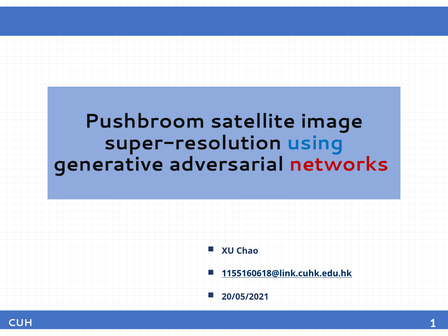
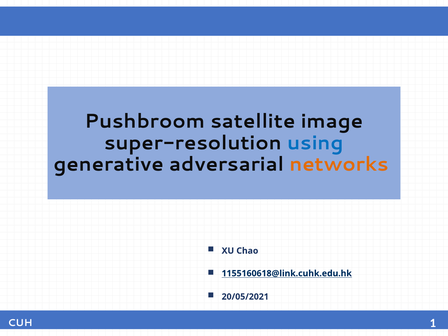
networks colour: red -> orange
